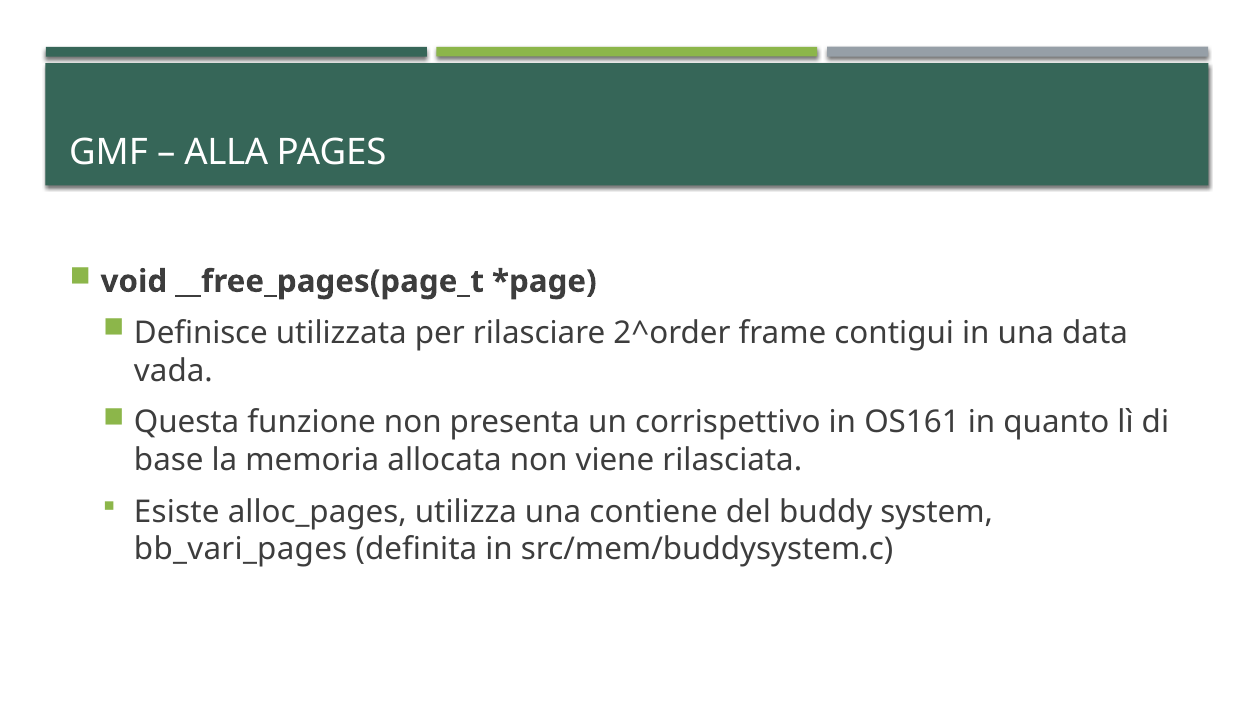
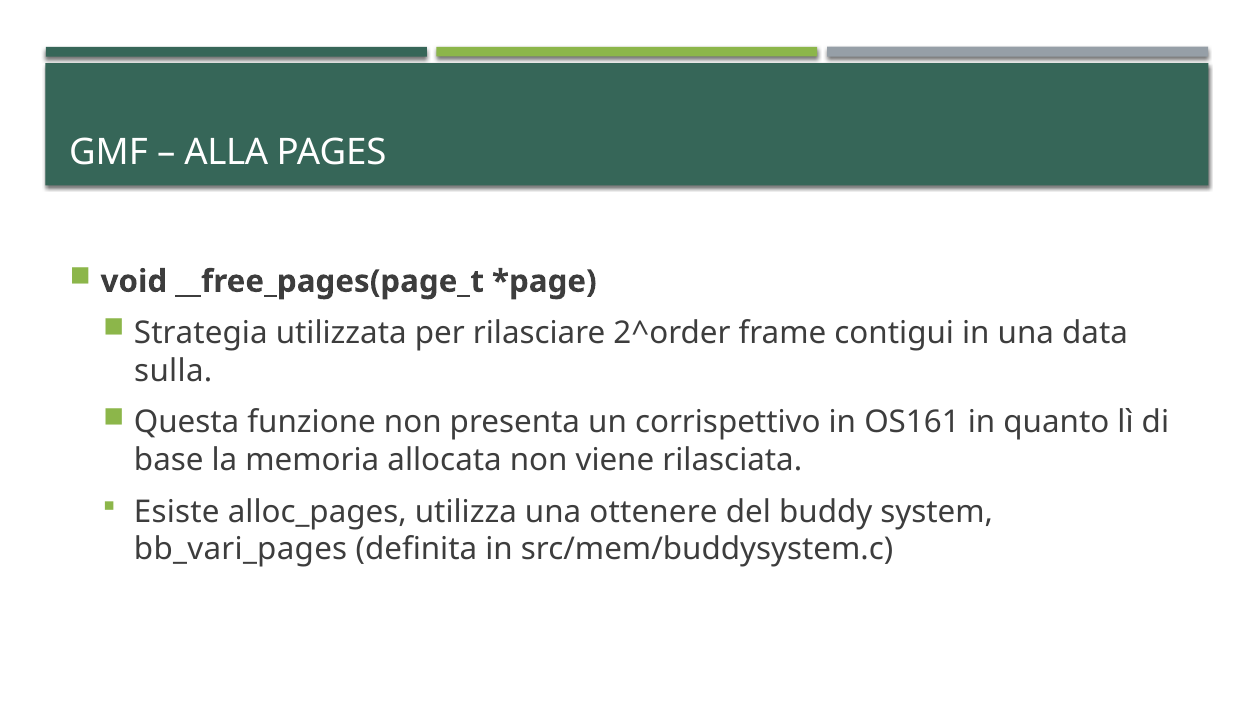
Definisce: Definisce -> Strategia
vada: vada -> sulla
contiene: contiene -> ottenere
